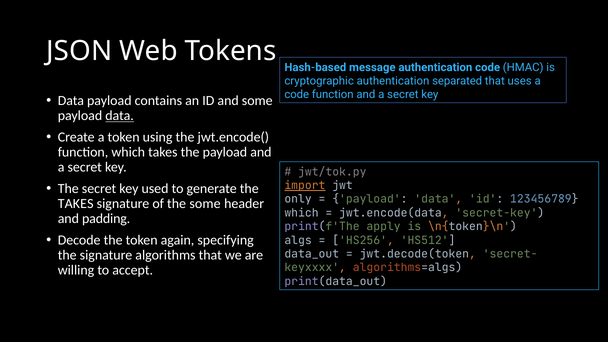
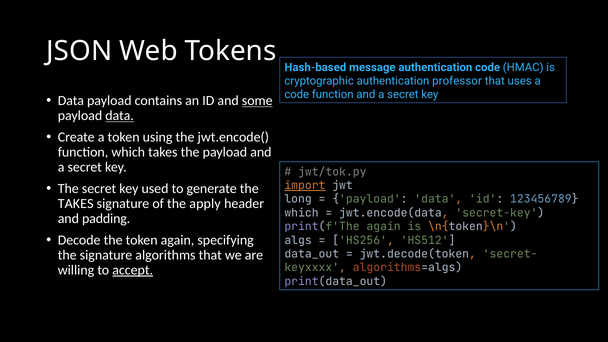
separated: separated -> professor
some at (257, 101) underline: none -> present
only: only -> long
the some: some -> apply
print(f'The apply: apply -> again
accept underline: none -> present
